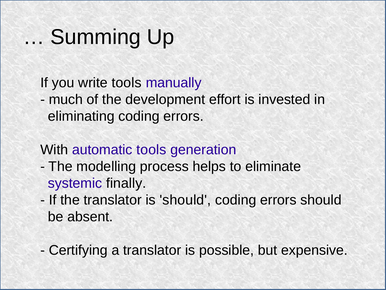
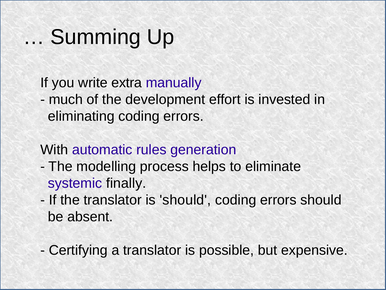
write tools: tools -> extra
automatic tools: tools -> rules
